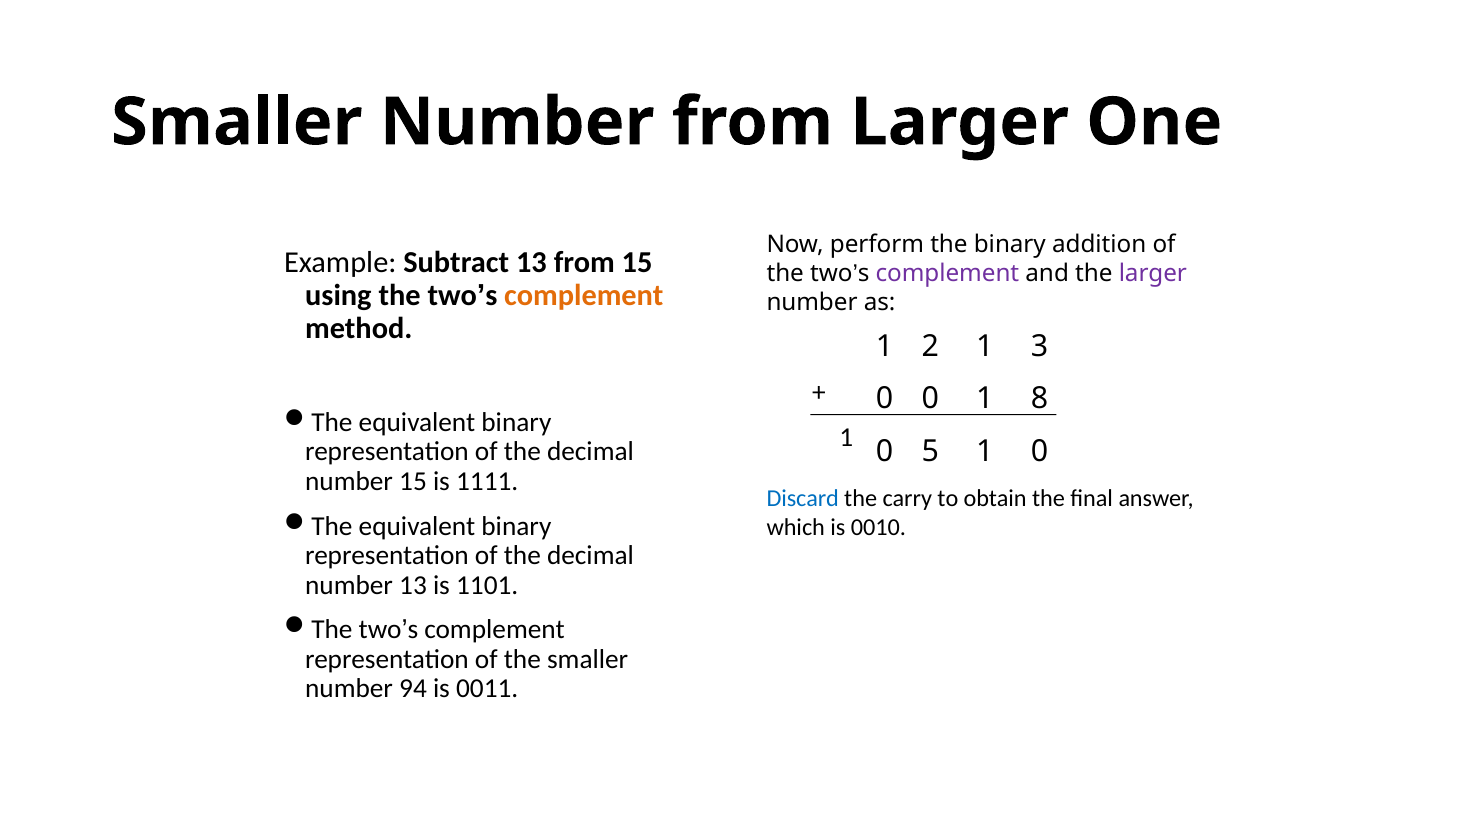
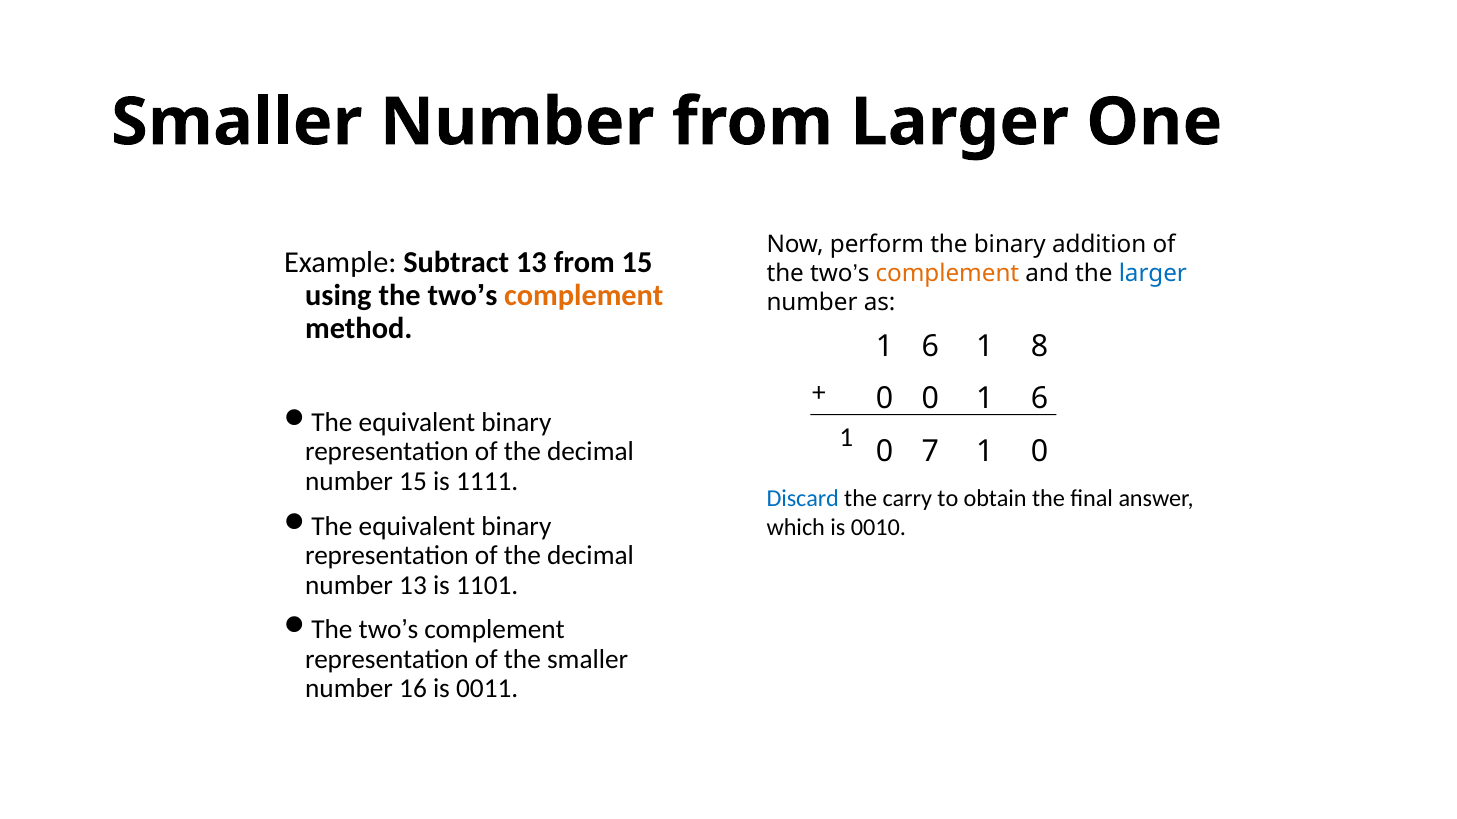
complement at (947, 274) colour: purple -> orange
larger at (1153, 274) colour: purple -> blue
2 at (930, 347): 2 -> 6
3: 3 -> 8
0 1 8: 8 -> 6
5: 5 -> 7
94: 94 -> 16
